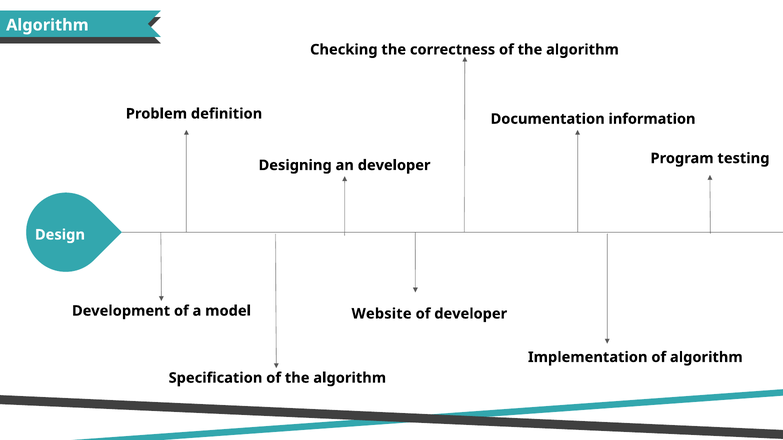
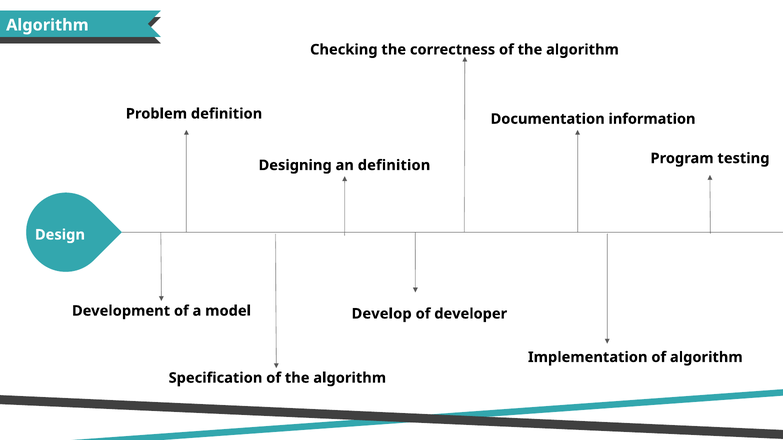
an developer: developer -> definition
Website: Website -> Develop
